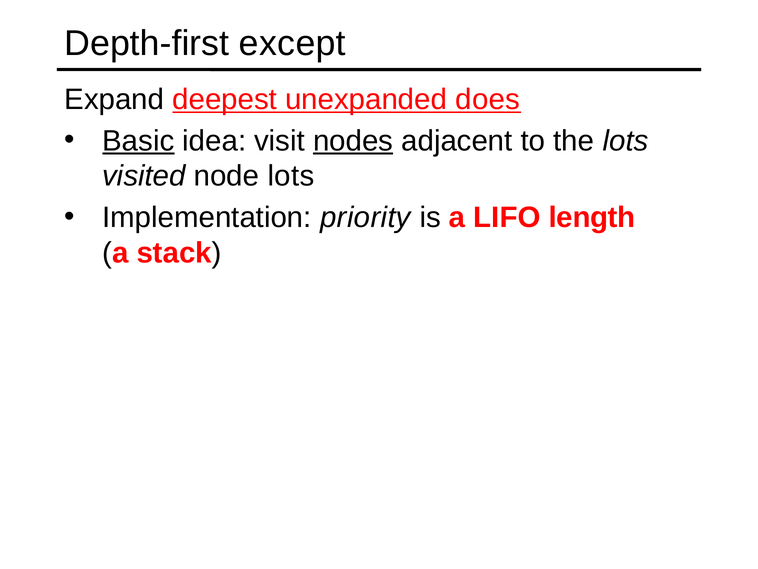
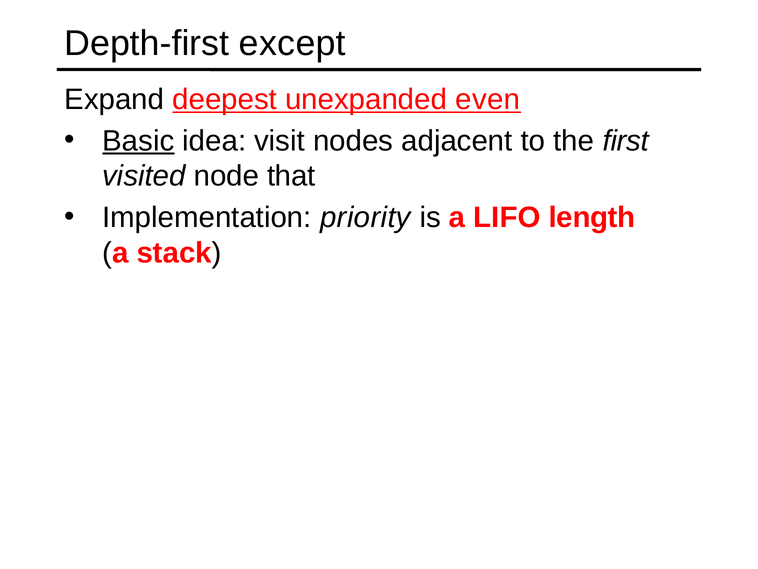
does: does -> even
nodes underline: present -> none
the lots: lots -> first
node lots: lots -> that
